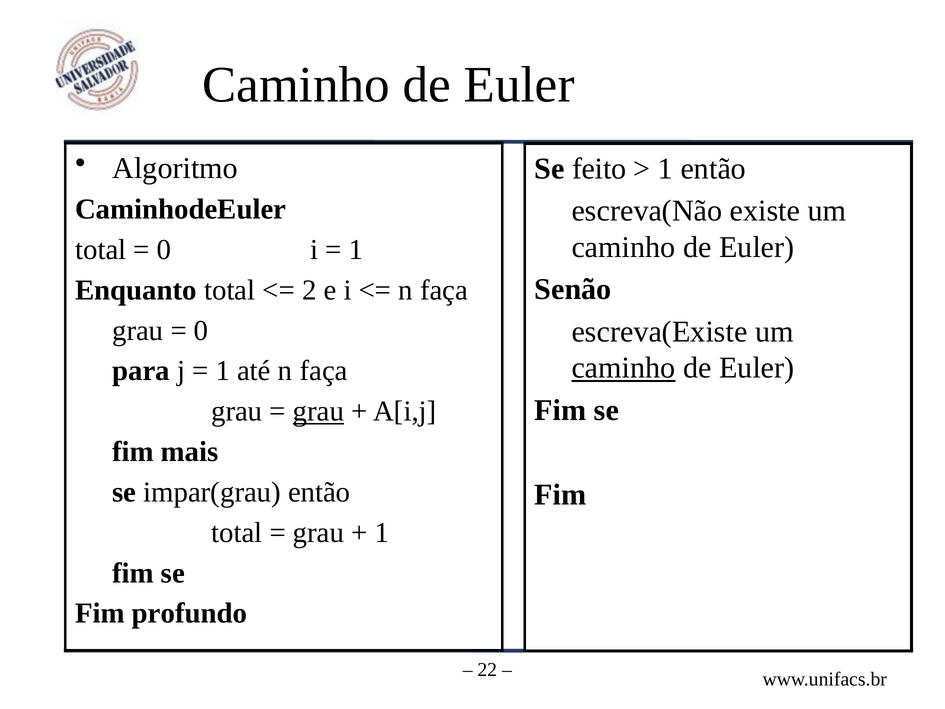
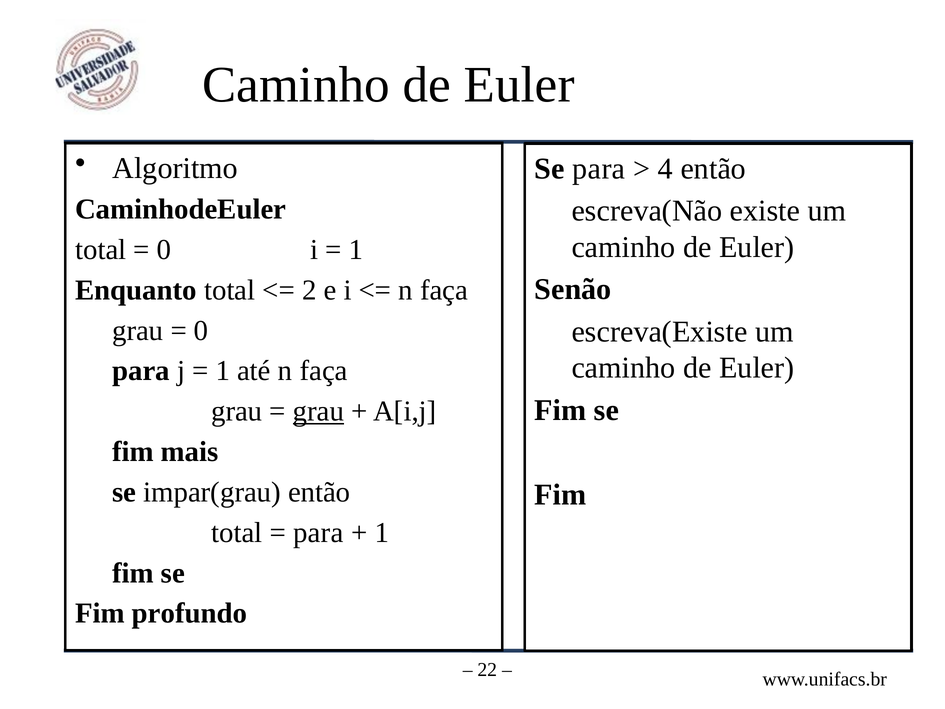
Se feito: feito -> para
1 at (666, 169): 1 -> 4
caminho at (624, 368) underline: present -> none
grau at (318, 532): grau -> para
